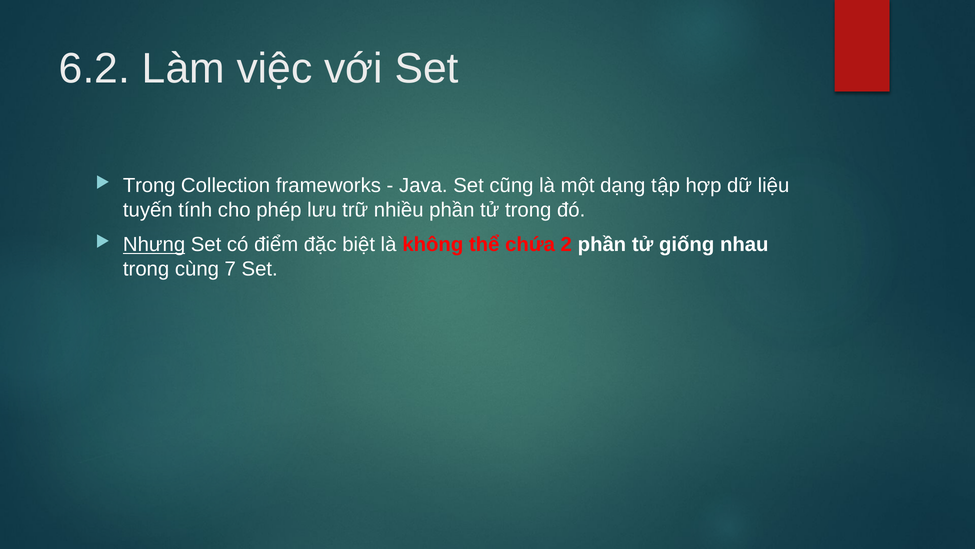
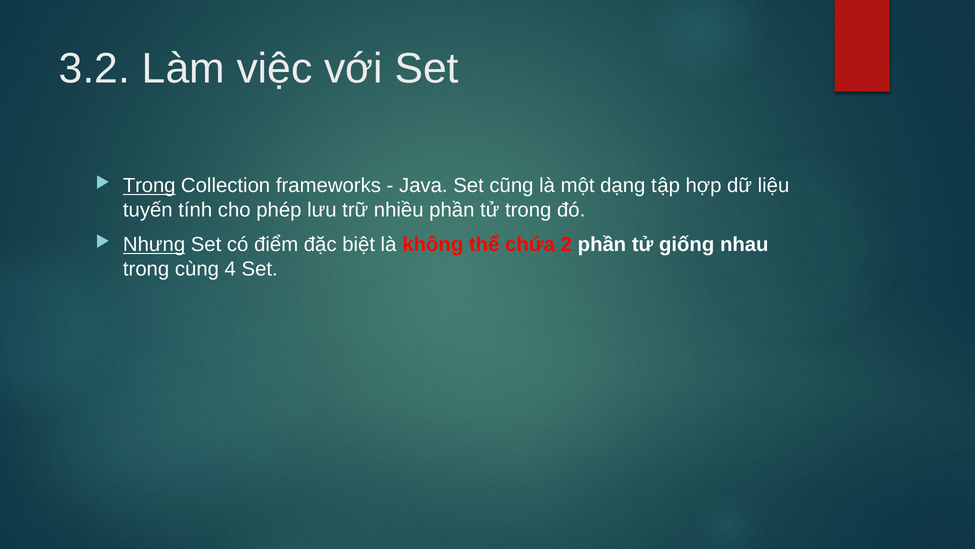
6.2: 6.2 -> 3.2
Trong at (149, 186) underline: none -> present
7: 7 -> 4
